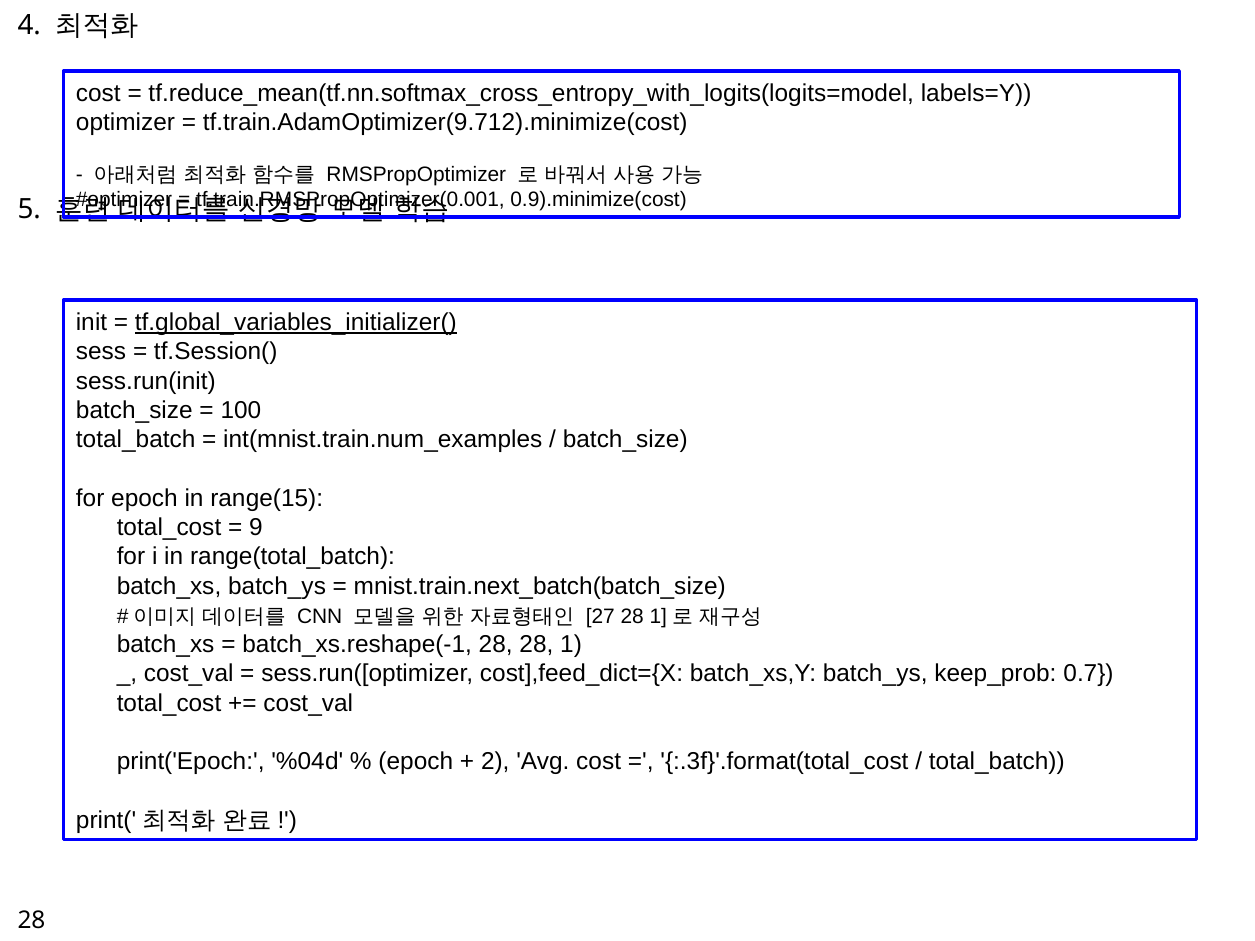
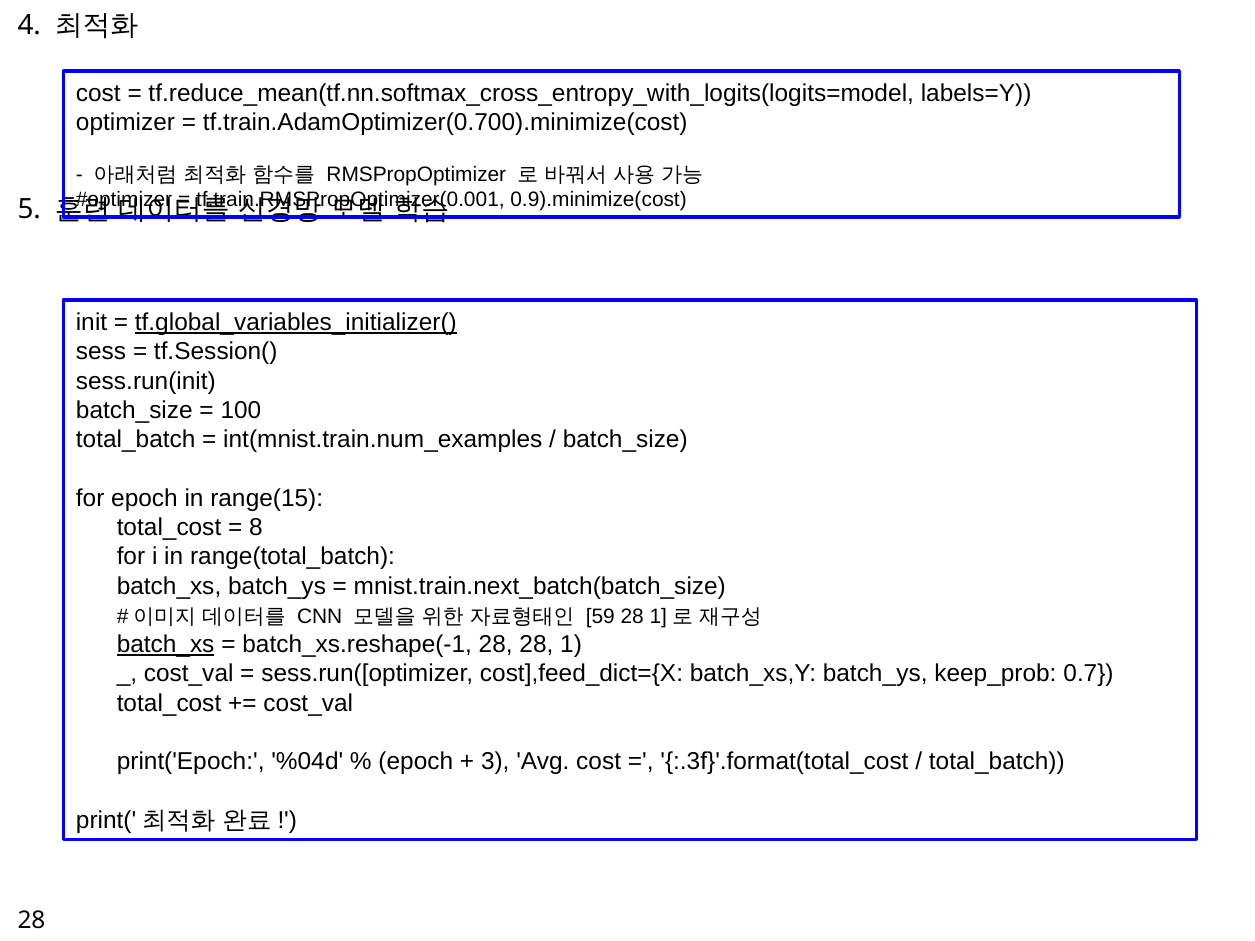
tf.train.AdamOptimizer(9.712).minimize(cost: tf.train.AdamOptimizer(9.712).minimize(cost -> tf.train.AdamOptimizer(0.700).minimize(cost
9: 9 -> 8
27: 27 -> 59
batch_xs at (166, 645) underline: none -> present
2: 2 -> 3
